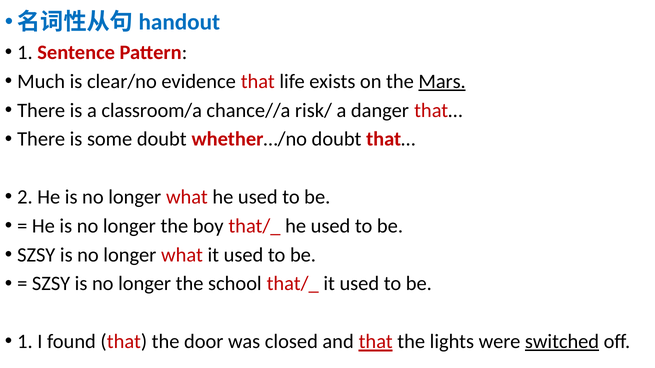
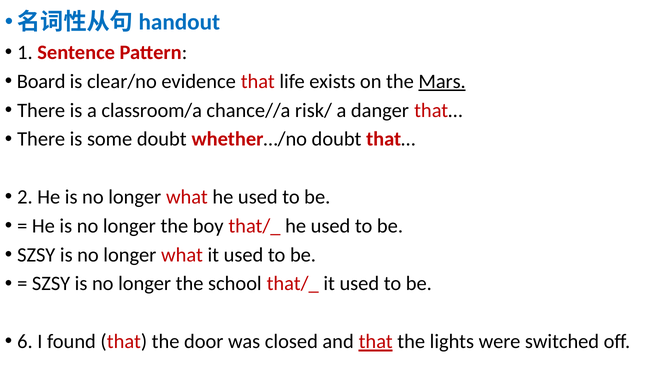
Much: Much -> Board
1 at (25, 342): 1 -> 6
switched underline: present -> none
